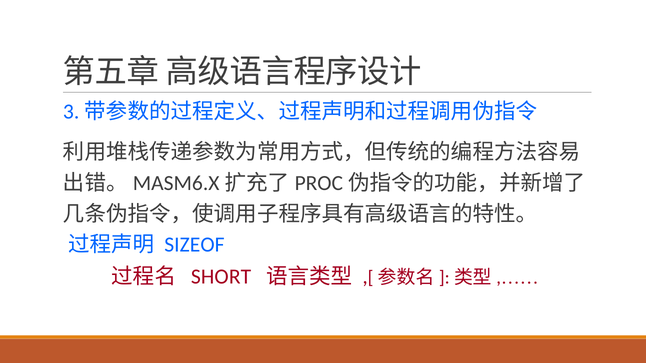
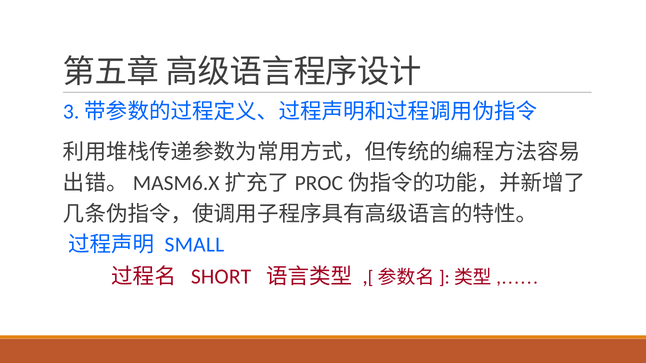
SIZEOF: SIZEOF -> SMALL
